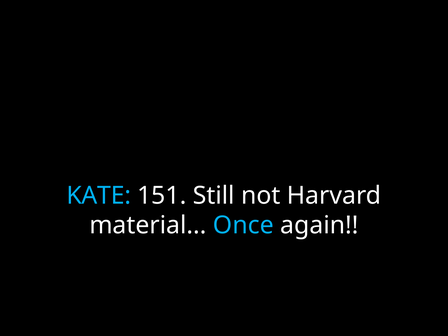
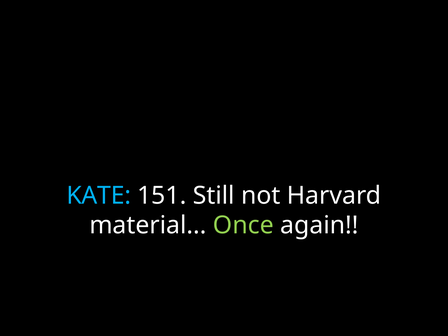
Once colour: light blue -> light green
